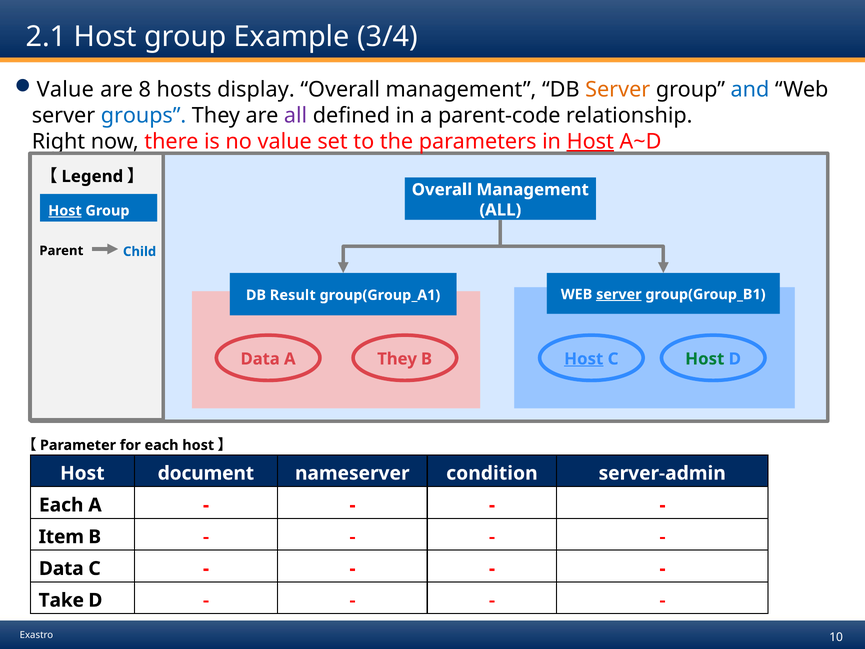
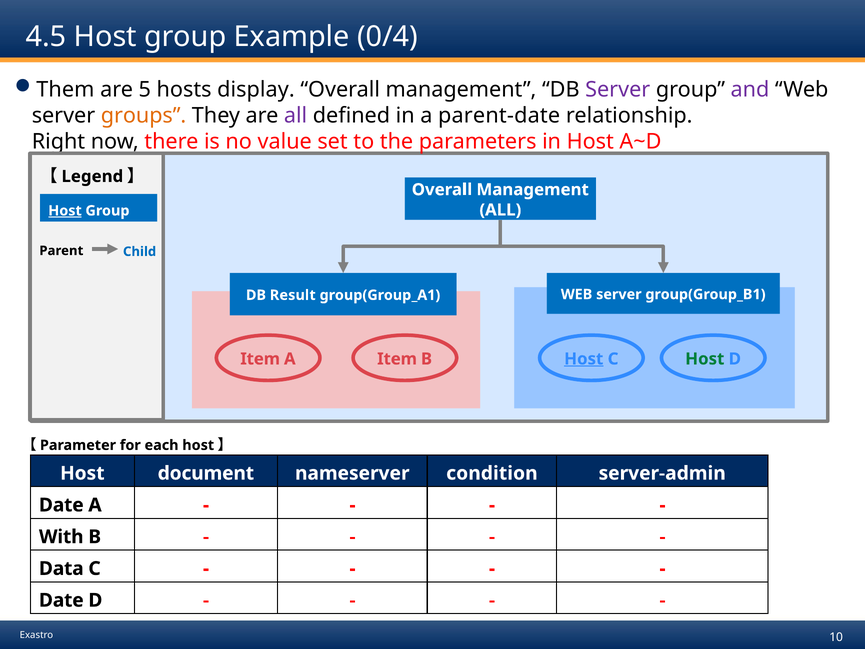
2.1: 2.1 -> 4.5
3/4: 3/4 -> 0/4
Value at (65, 89): Value -> Them
8: 8 -> 5
Server at (618, 89) colour: orange -> purple
and colour: blue -> purple
groups colour: blue -> orange
parent-code: parent-code -> parent-date
Host at (590, 141) underline: present -> none
server at (619, 294) underline: present -> none
Data at (260, 359): Data -> Item
A They: They -> Item
Each at (61, 505): Each -> Date
Item: Item -> With
Take at (61, 600): Take -> Date
